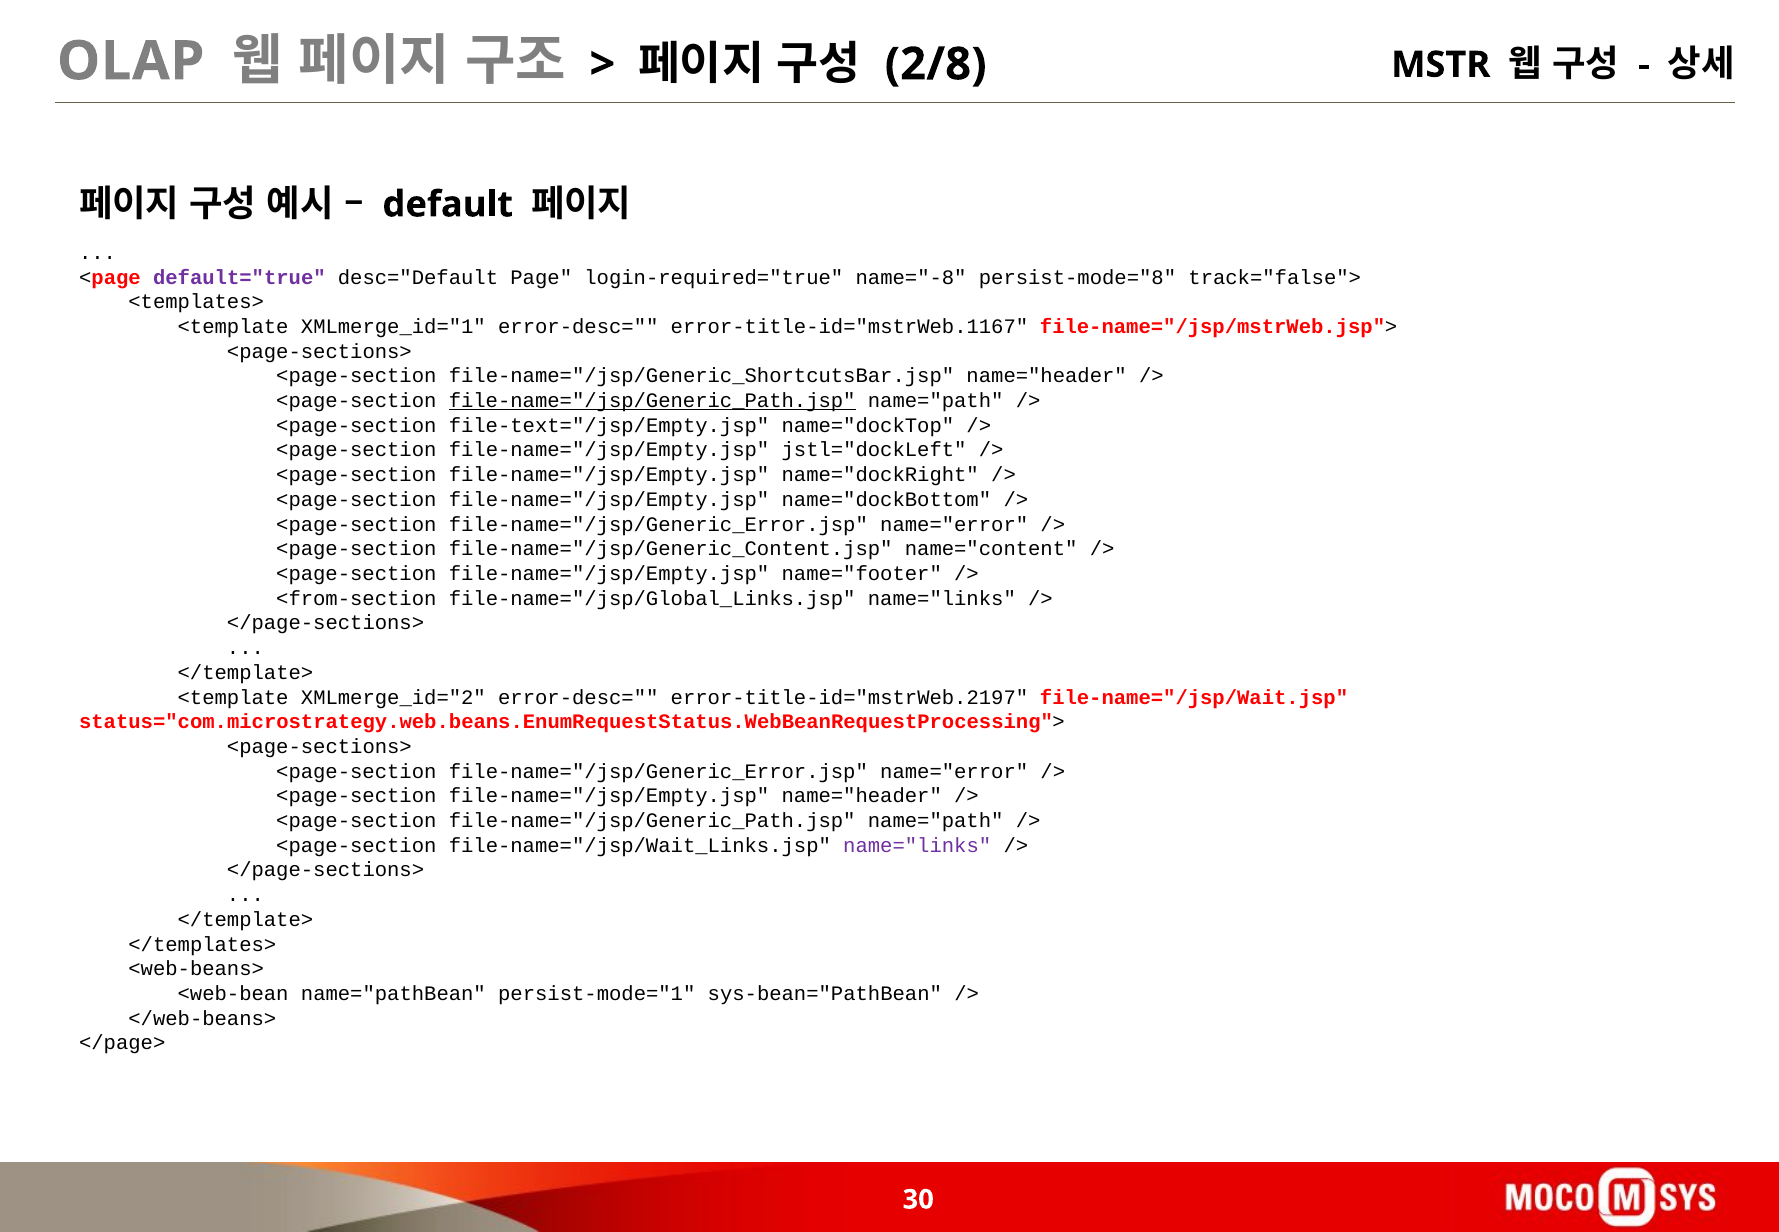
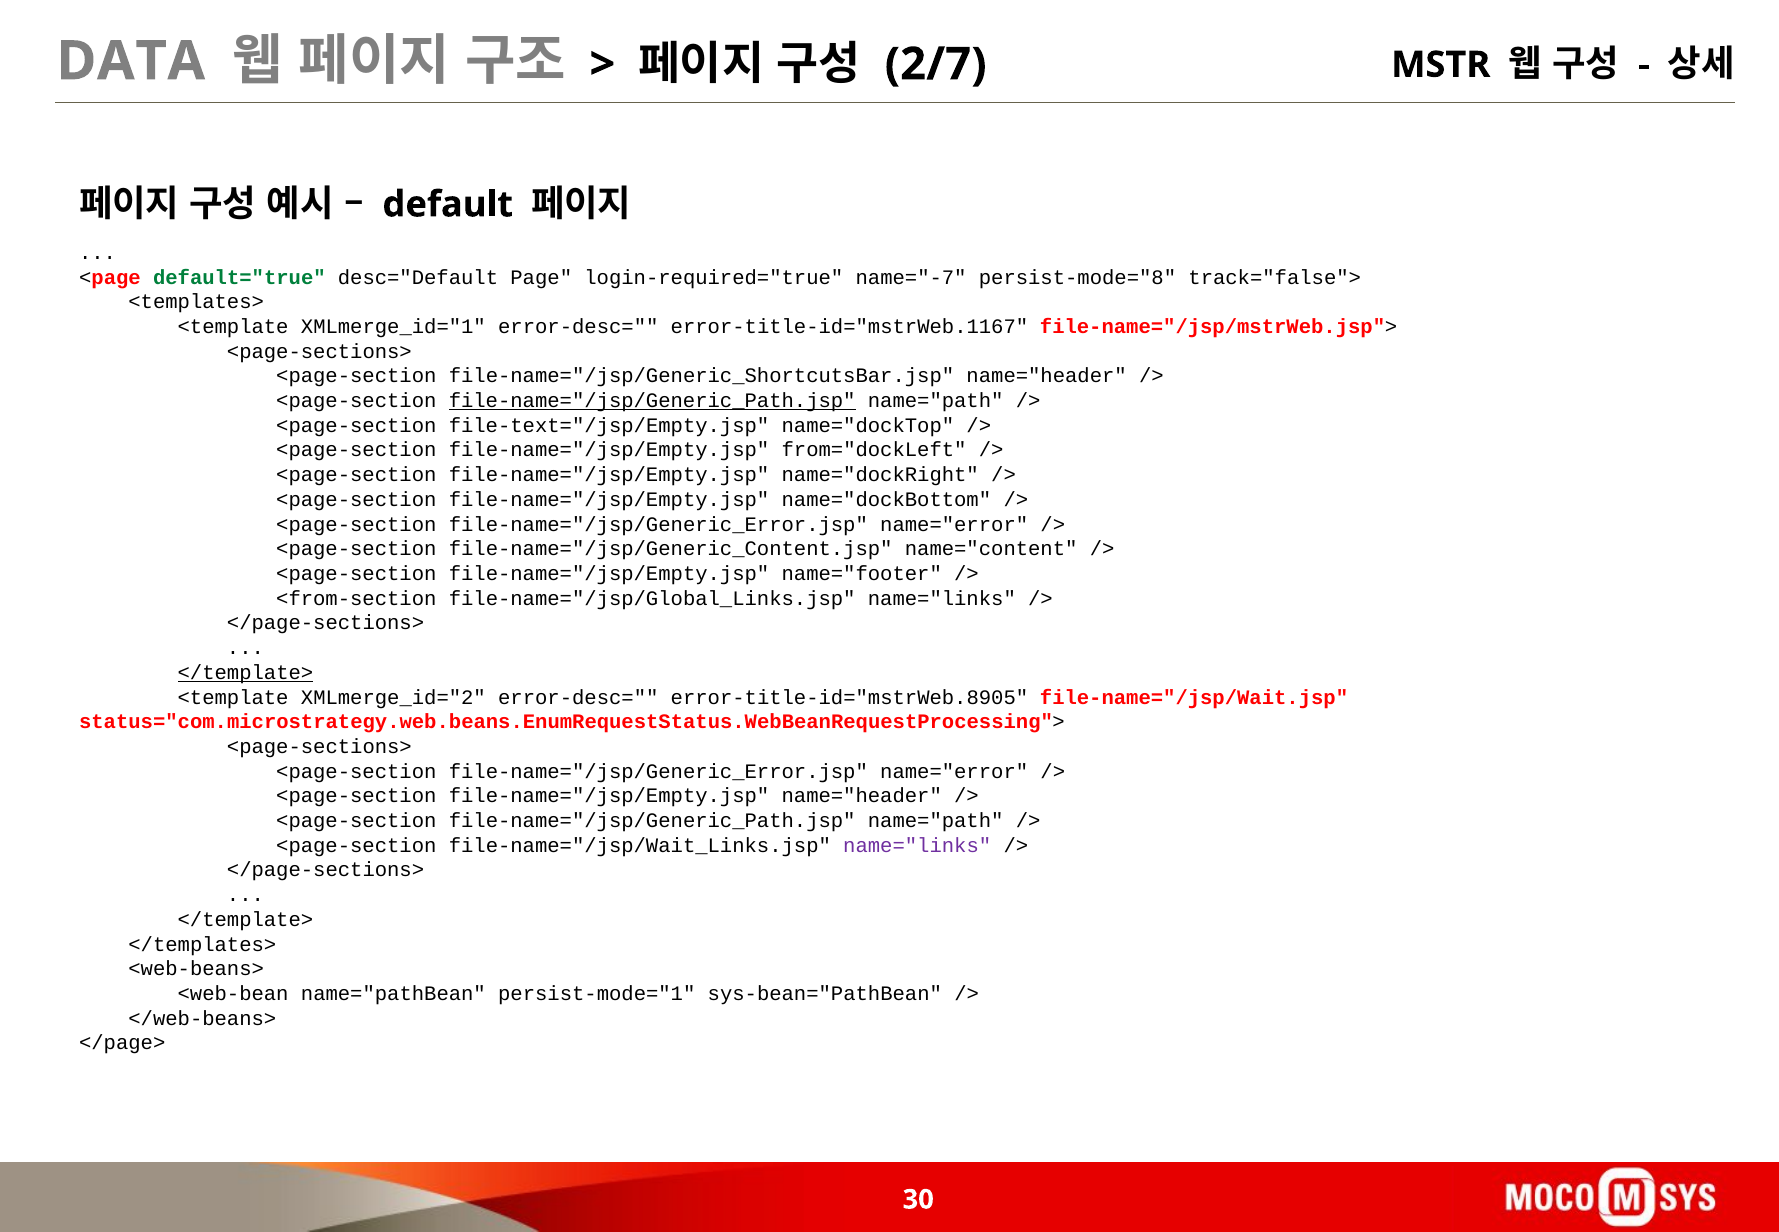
OLAP: OLAP -> DATA
2/8: 2/8 -> 2/7
default="true colour: purple -> green
name="-8: name="-8 -> name="-7
jstl="dockLeft: jstl="dockLeft -> from="dockLeft
</template> at (245, 672) underline: none -> present
error-title-id="mstrWeb.2197: error-title-id="mstrWeb.2197 -> error-title-id="mstrWeb.8905
